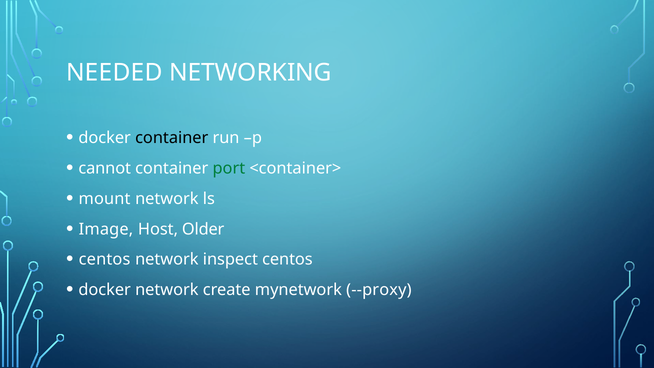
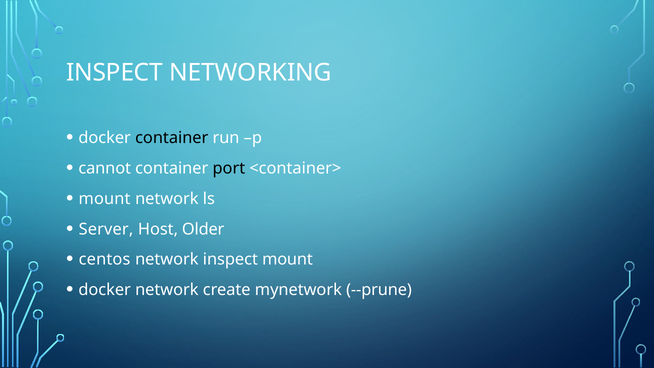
NEEDED at (114, 73): NEEDED -> INSPECT
port colour: green -> black
Image: Image -> Server
inspect centos: centos -> mount
--proxy: --proxy -> --prune
